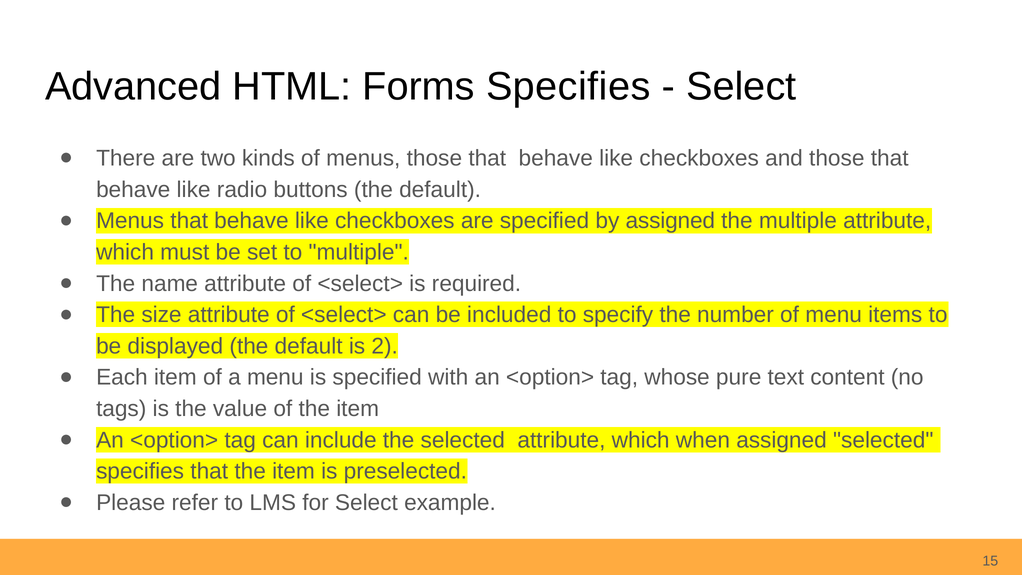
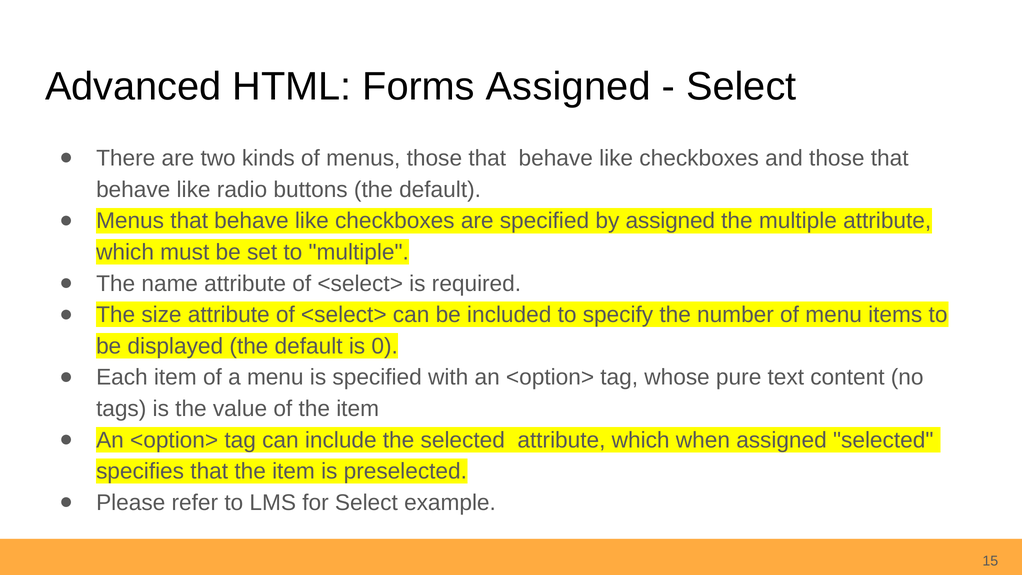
Forms Specifies: Specifies -> Assigned
2: 2 -> 0
